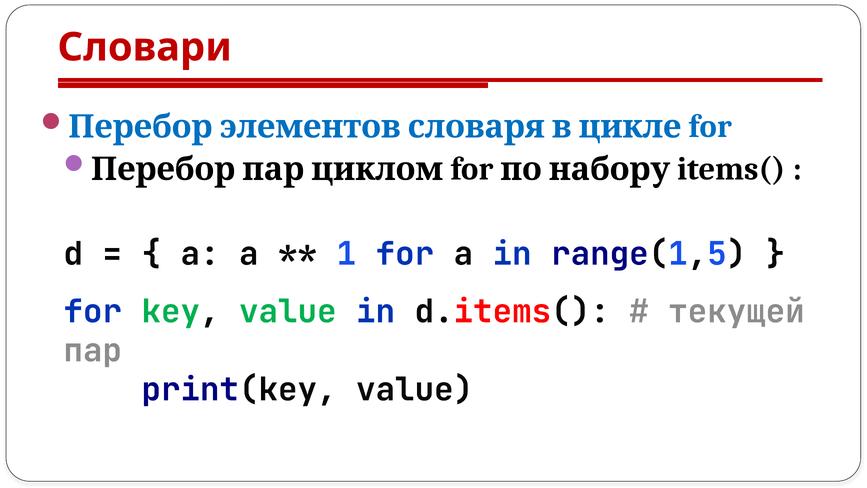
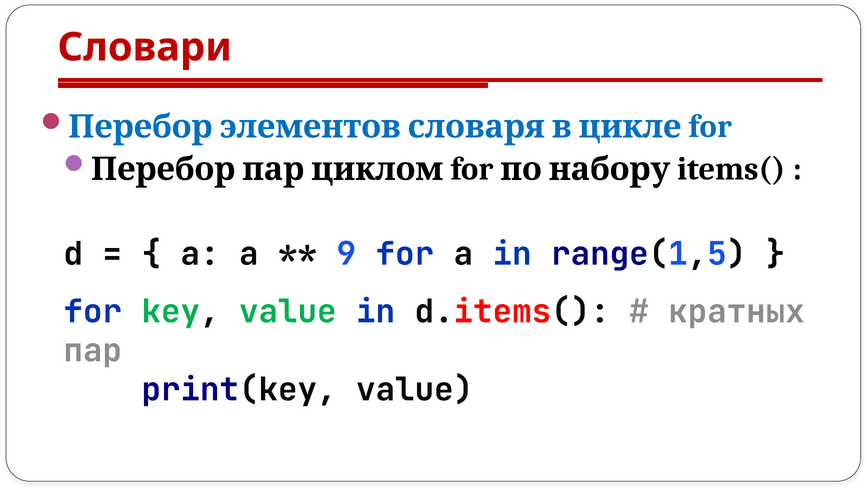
1: 1 -> 9
текущей: текущей -> кратных
